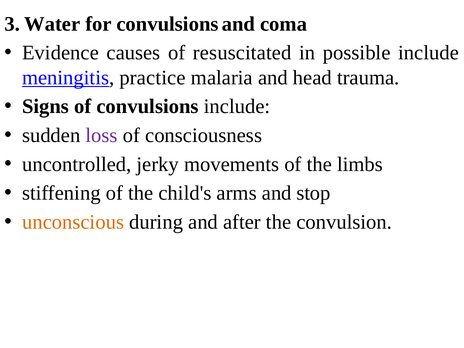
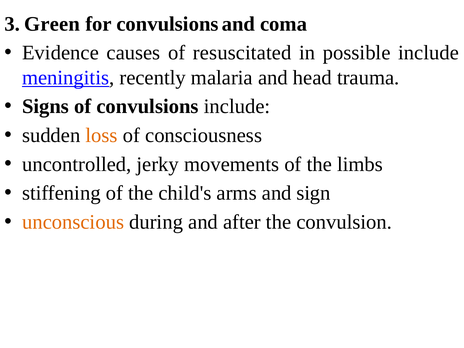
Water: Water -> Green
practice: practice -> recently
loss colour: purple -> orange
stop: stop -> sign
